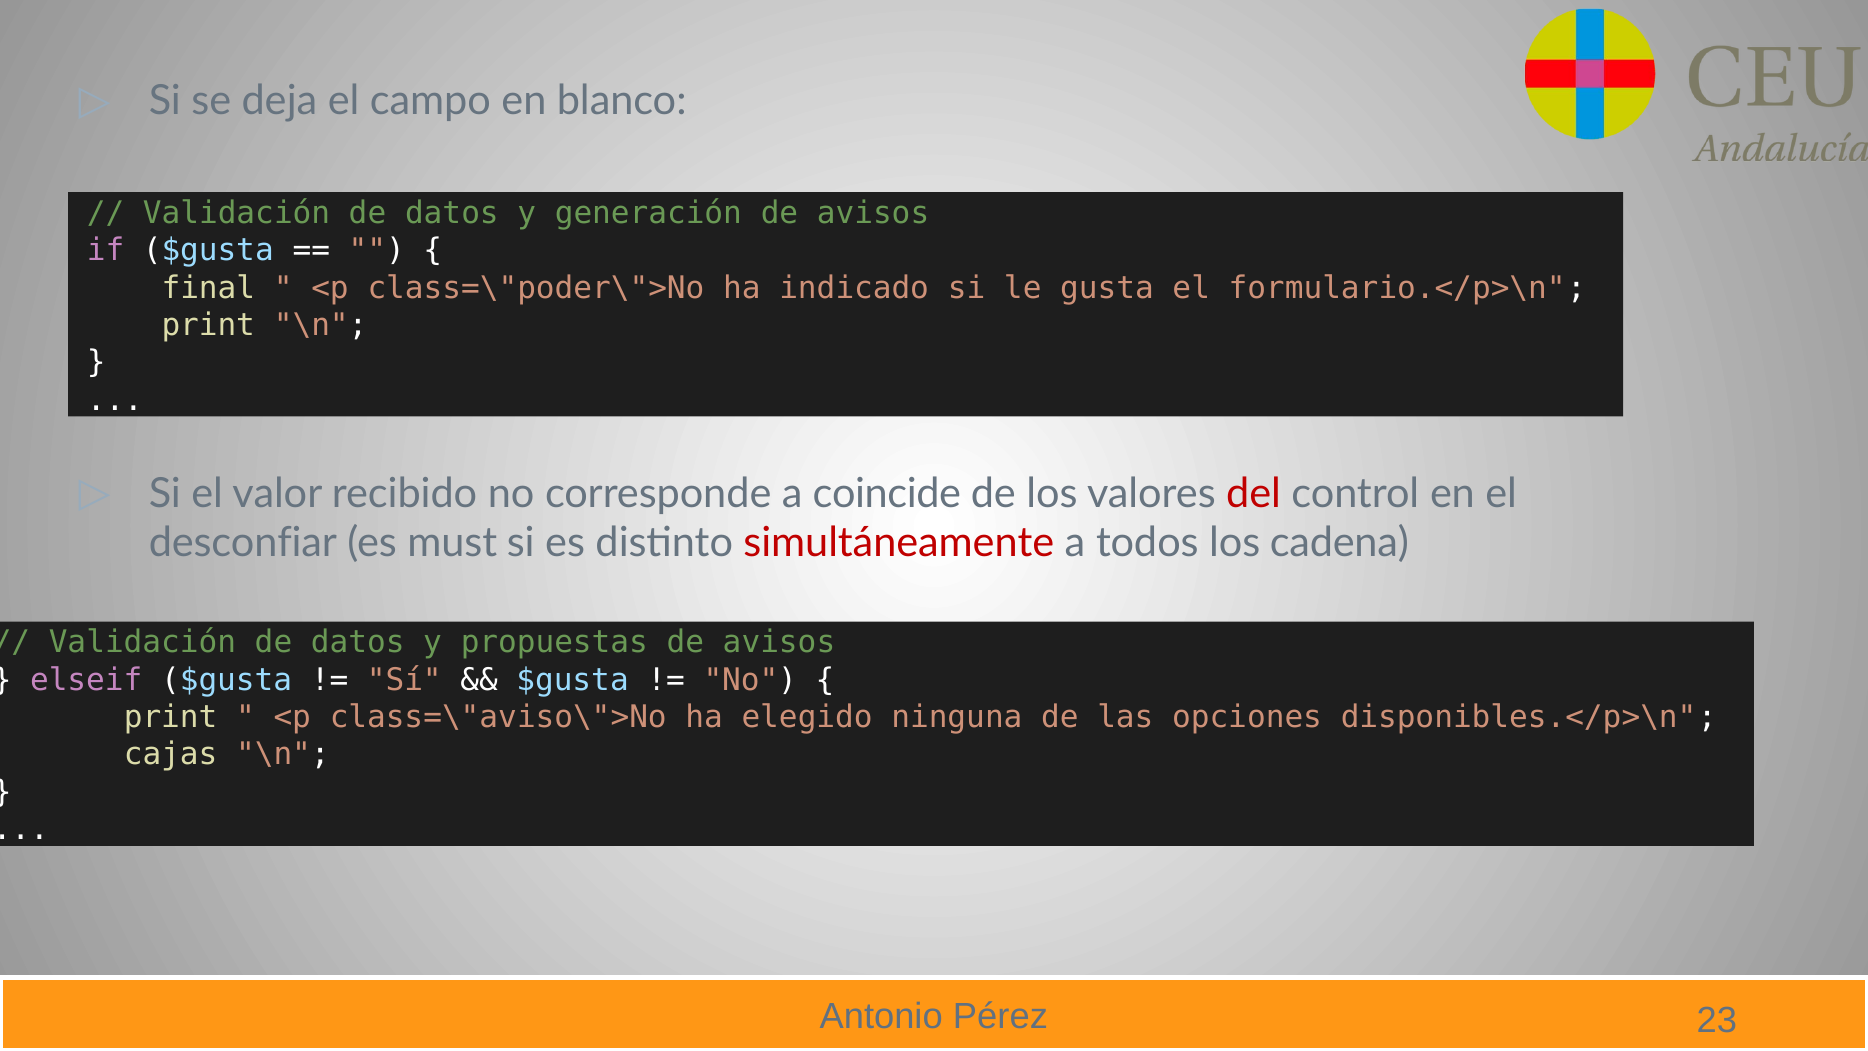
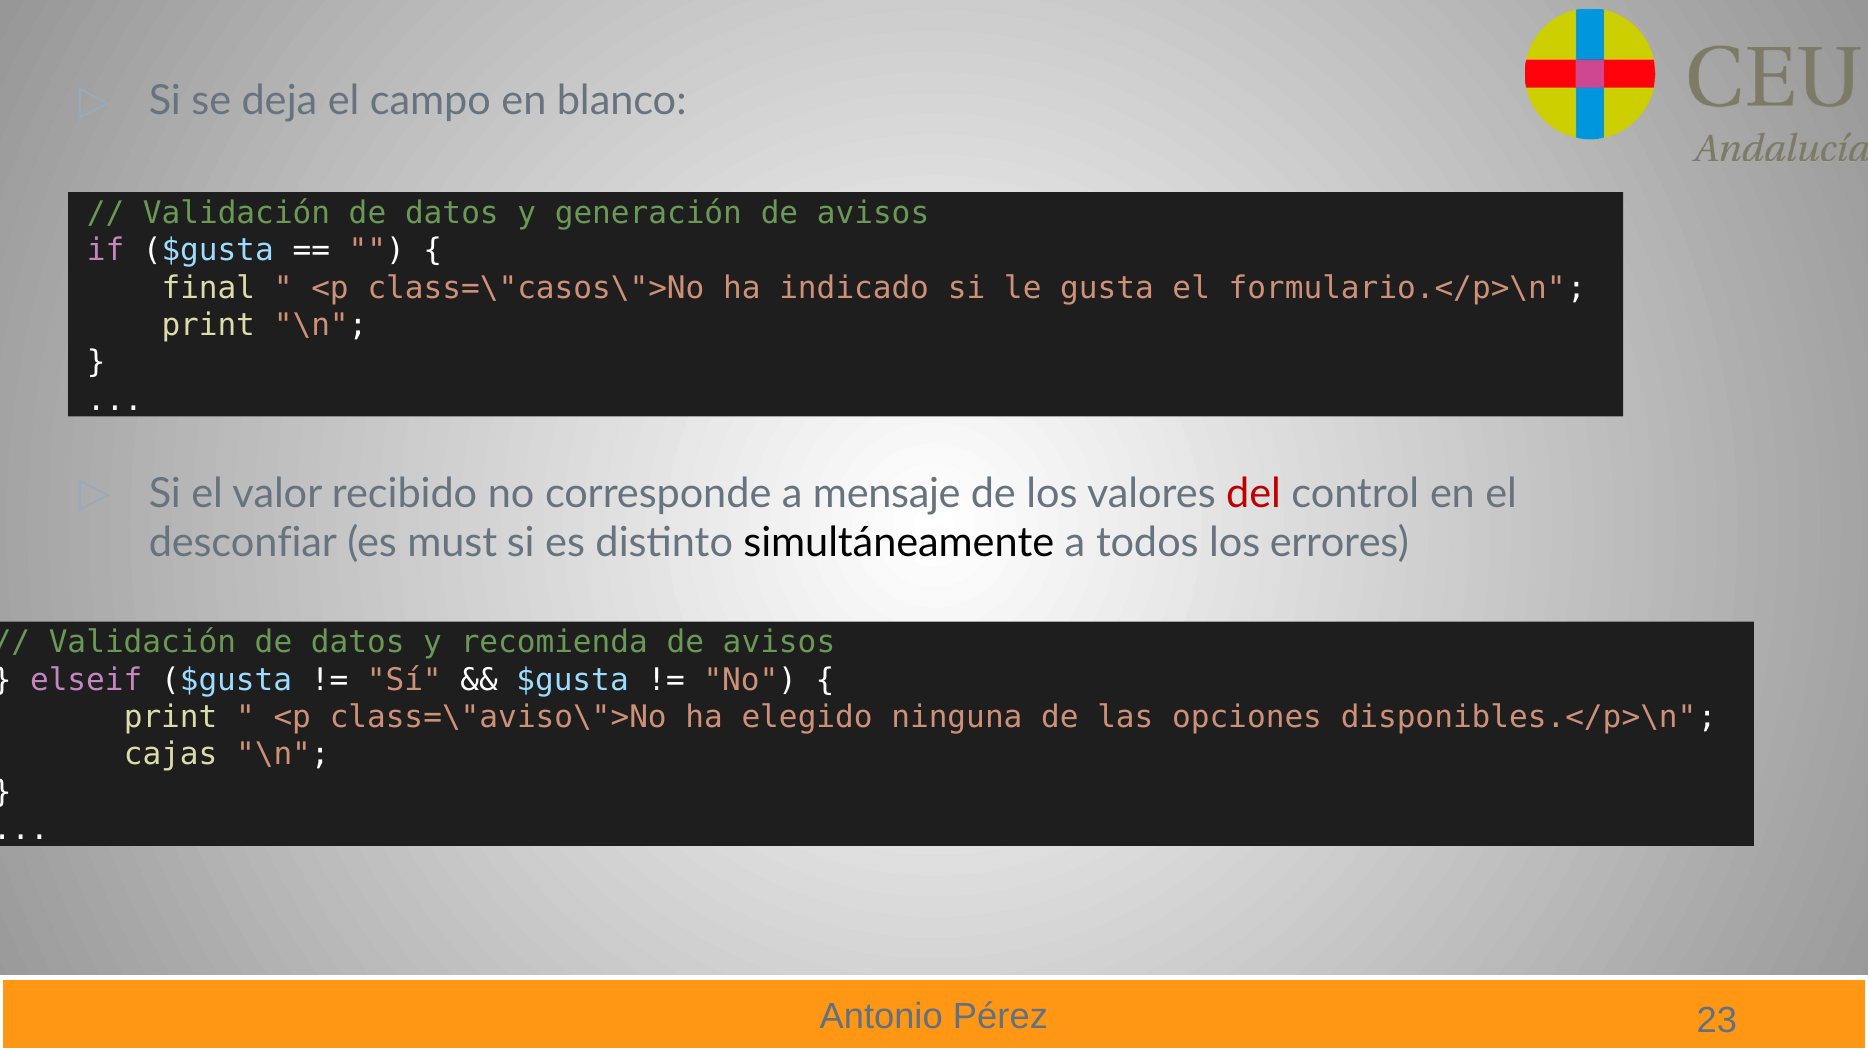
class=\"poder\">No: class=\"poder\">No -> class=\"casos\">No
coincide: coincide -> mensaje
simultáneamente colour: red -> black
cadena: cadena -> errores
propuestas: propuestas -> recomienda
